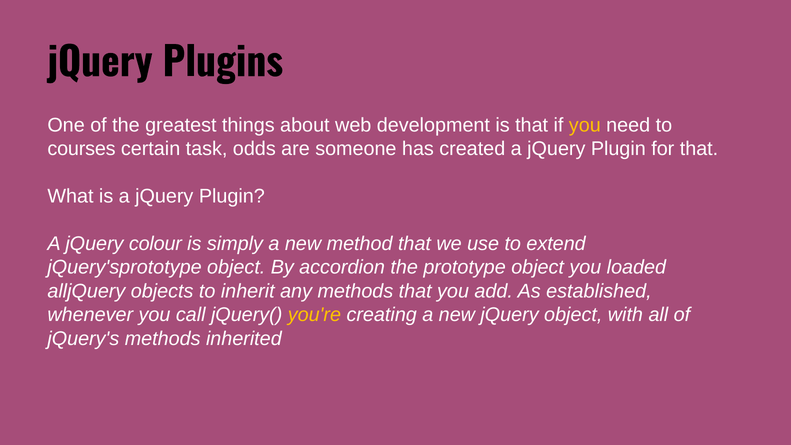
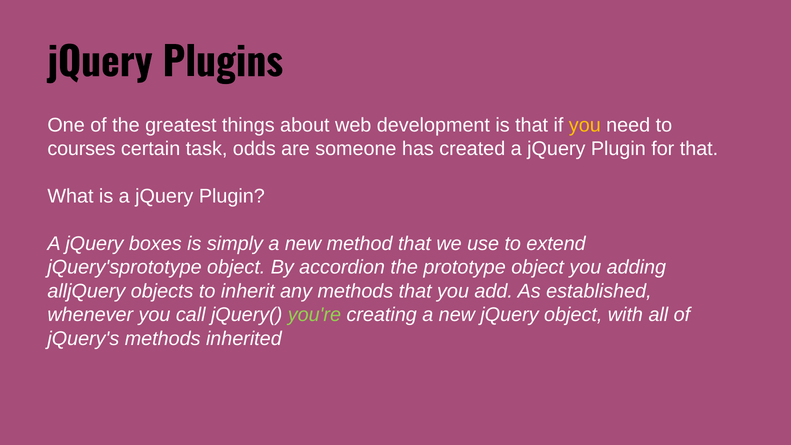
colour: colour -> boxes
loaded: loaded -> adding
you're colour: yellow -> light green
